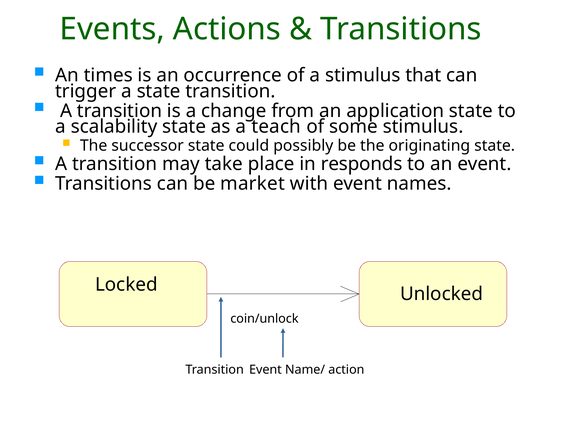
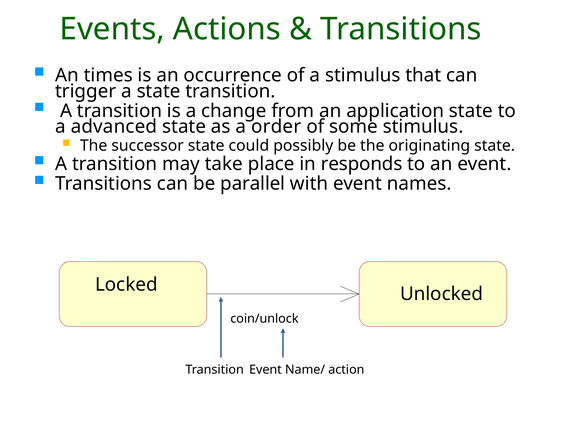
scalability: scalability -> advanced
teach: teach -> order
market: market -> parallel
